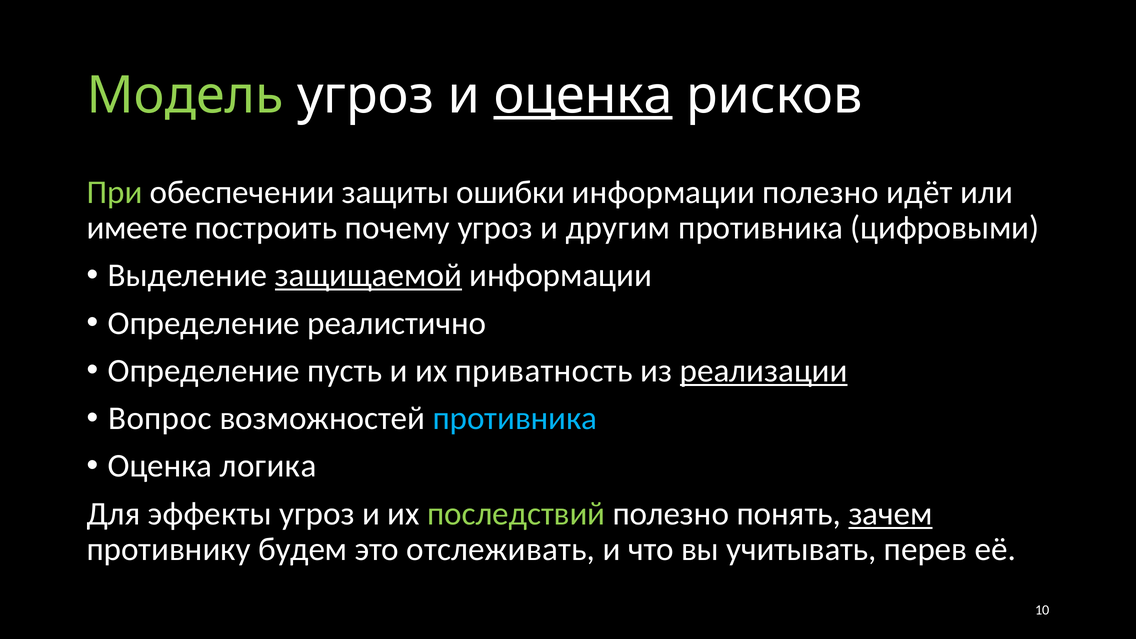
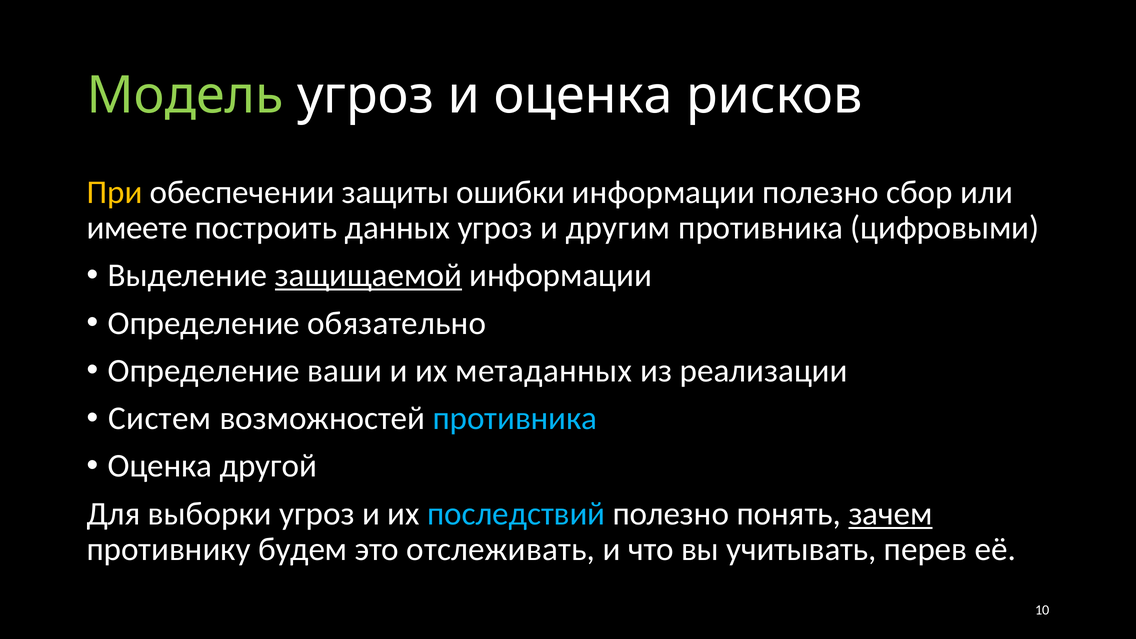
оценка at (583, 95) underline: present -> none
При colour: light green -> yellow
идёт: идёт -> сбор
почему: почему -> данных
реалистично: реалистично -> обязательно
пусть: пусть -> ваши
приватность: приватность -> метаданных
реализации underline: present -> none
Вопрос: Вопрос -> Систем
логика: логика -> другой
эффекты: эффекты -> выборки
последствий colour: light green -> light blue
